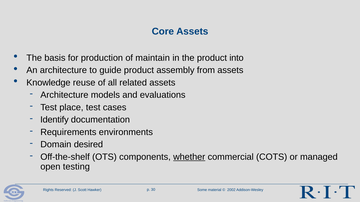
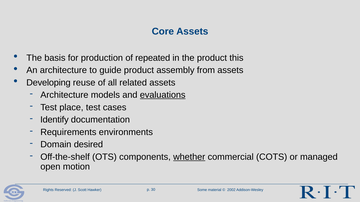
maintain: maintain -> repeated
into: into -> this
Knowledge: Knowledge -> Developing
evaluations underline: none -> present
testing: testing -> motion
